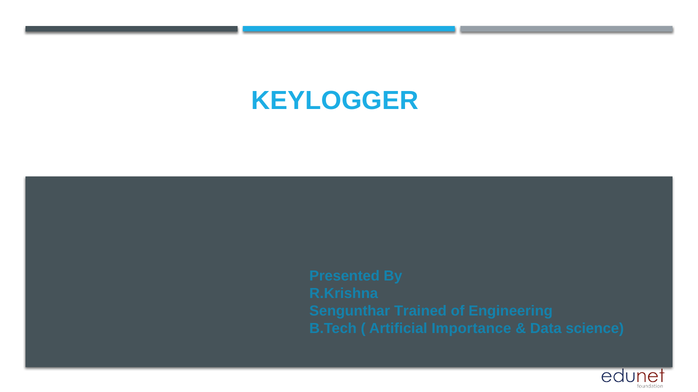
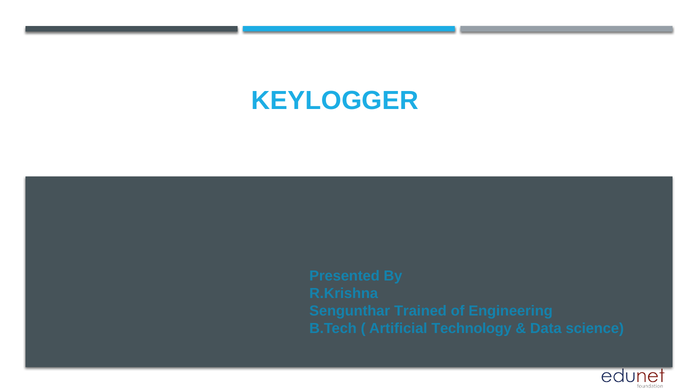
Importance: Importance -> Technology
